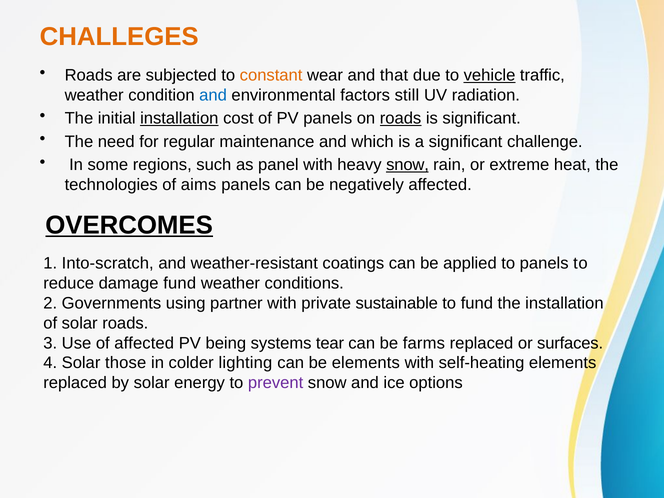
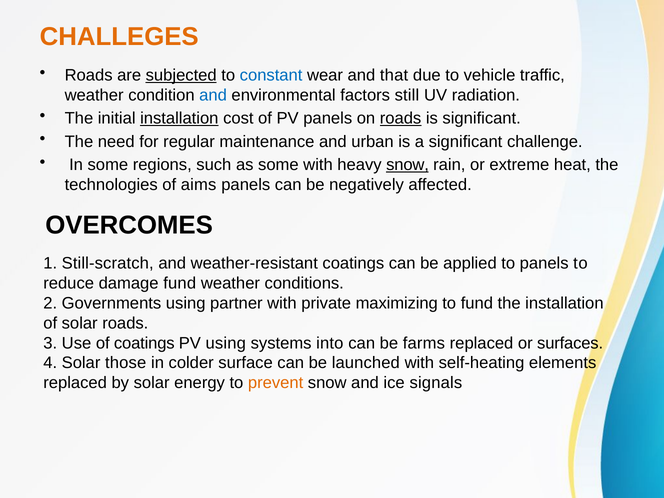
subjected underline: none -> present
constant colour: orange -> blue
vehicle underline: present -> none
which: which -> urban
as panel: panel -> some
OVERCOMES underline: present -> none
Into-scratch: Into-scratch -> Still-scratch
sustainable: sustainable -> maximizing
of affected: affected -> coatings
PV being: being -> using
tear: tear -> into
lighting: lighting -> surface
be elements: elements -> launched
prevent colour: purple -> orange
options: options -> signals
